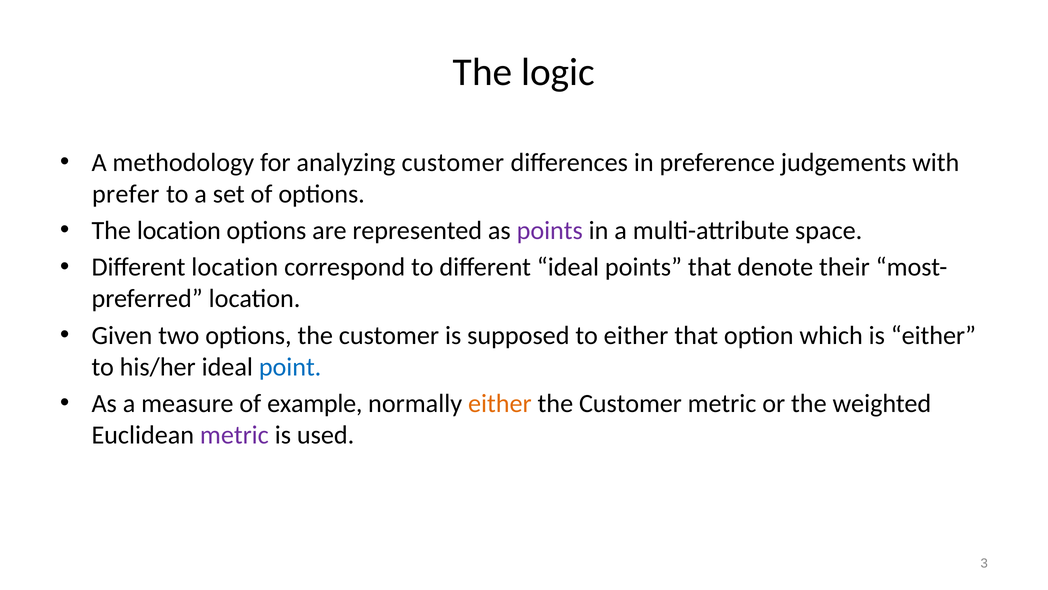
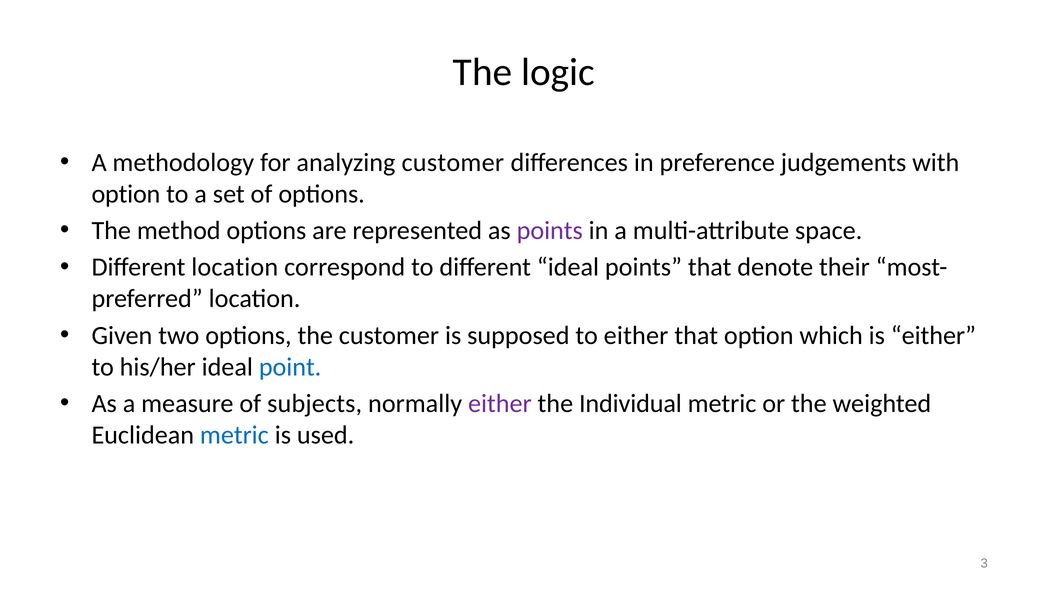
prefer at (126, 194): prefer -> option
The location: location -> method
example: example -> subjects
either at (500, 403) colour: orange -> purple
Customer at (630, 403): Customer -> Individual
metric at (234, 435) colour: purple -> blue
